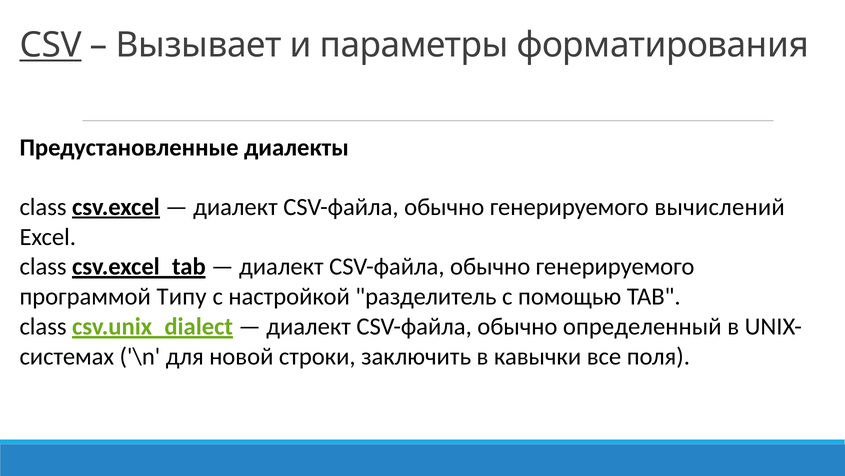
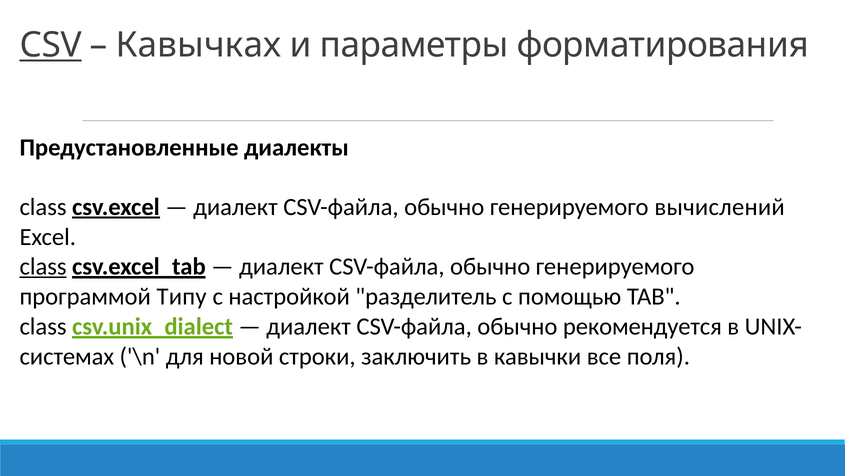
Вызывает: Вызывает -> Кавычках
class at (43, 266) underline: none -> present
определенный: определенный -> рекомендуется
